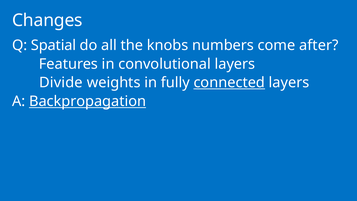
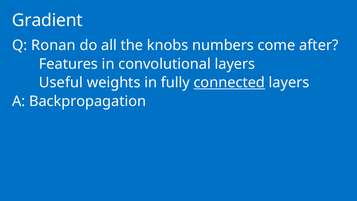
Changes: Changes -> Gradient
Spatial: Spatial -> Ronan
Divide: Divide -> Useful
Backpropagation underline: present -> none
